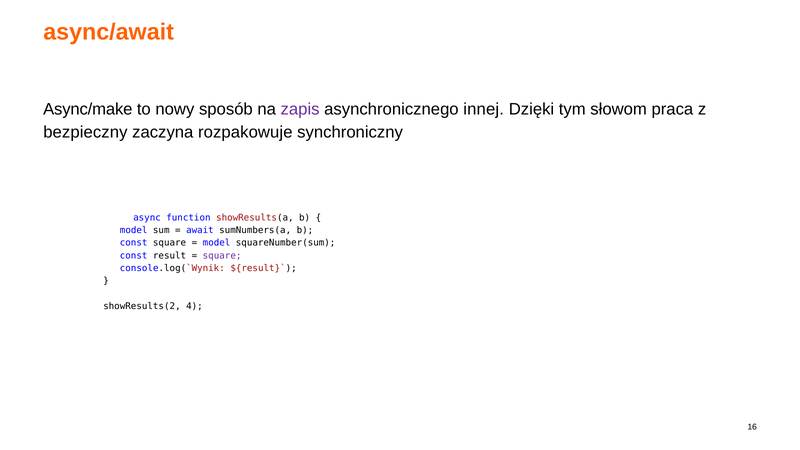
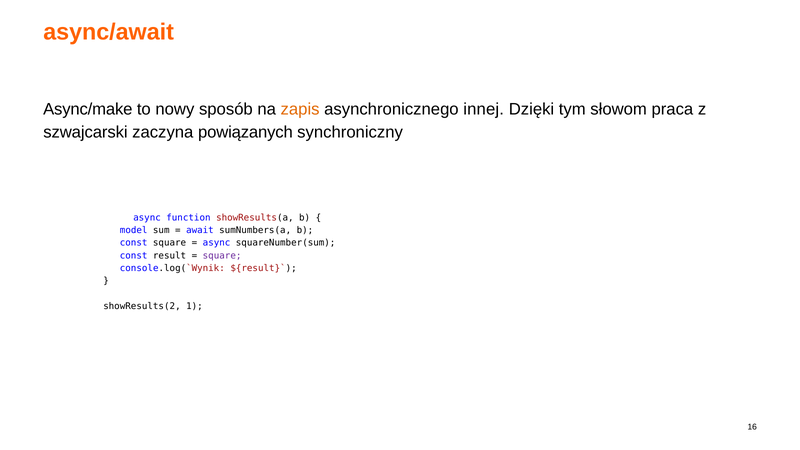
zapis colour: purple -> orange
bezpieczny: bezpieczny -> szwajcarski
rozpakowuje: rozpakowuje -> powiązanych
model at (217, 243): model -> async
4: 4 -> 1
